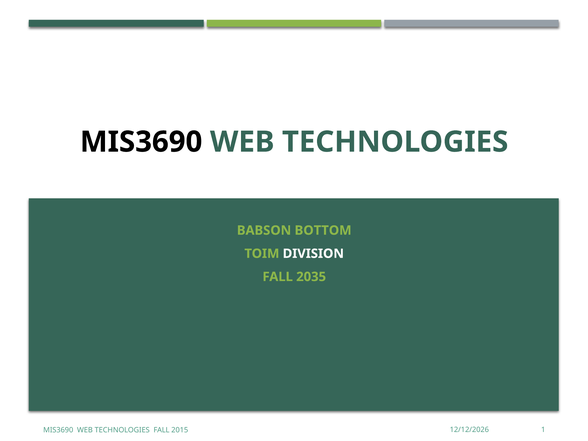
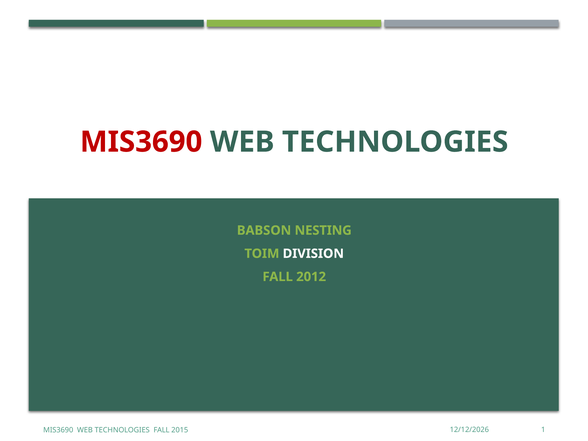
MIS3690 at (141, 142) colour: black -> red
BOTTOM: BOTTOM -> NESTING
2035: 2035 -> 2012
